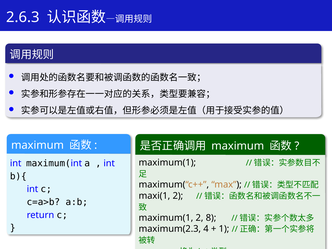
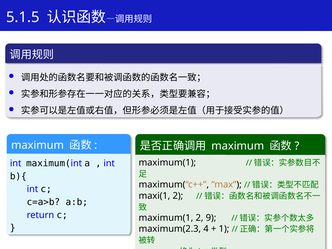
2.6.3: 2.6.3 -> 5.1.5
8: 8 -> 9
